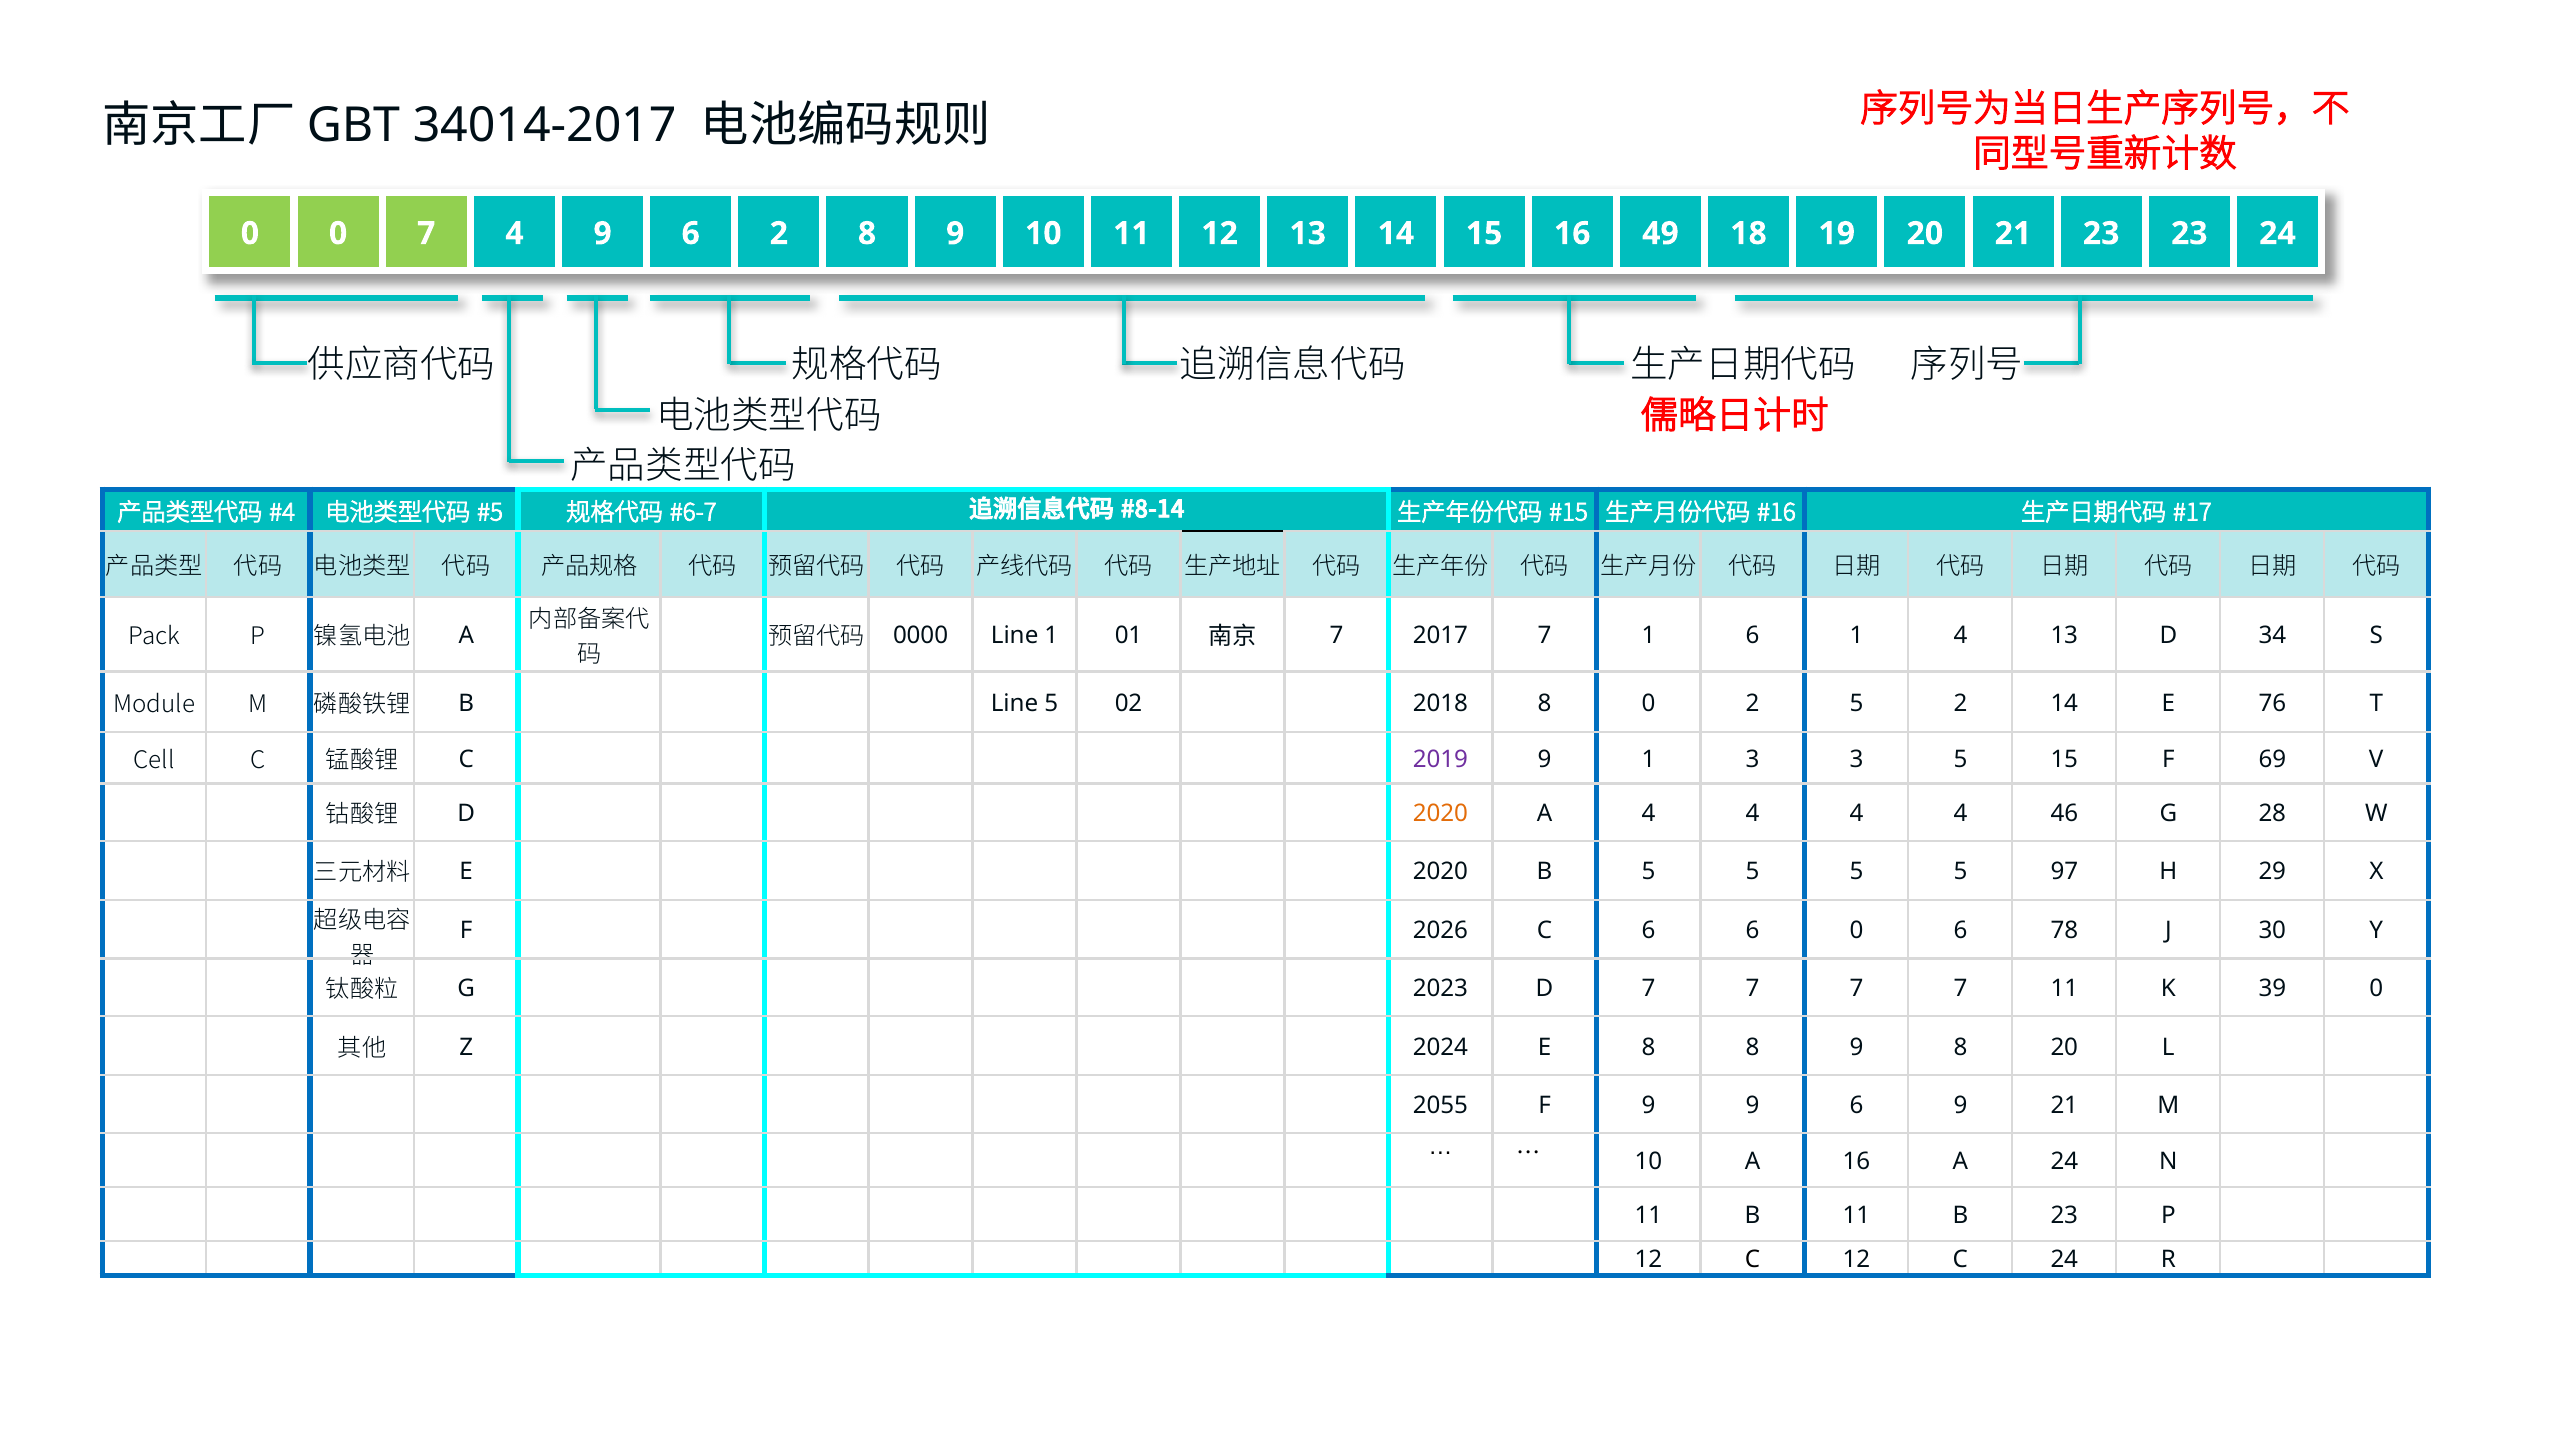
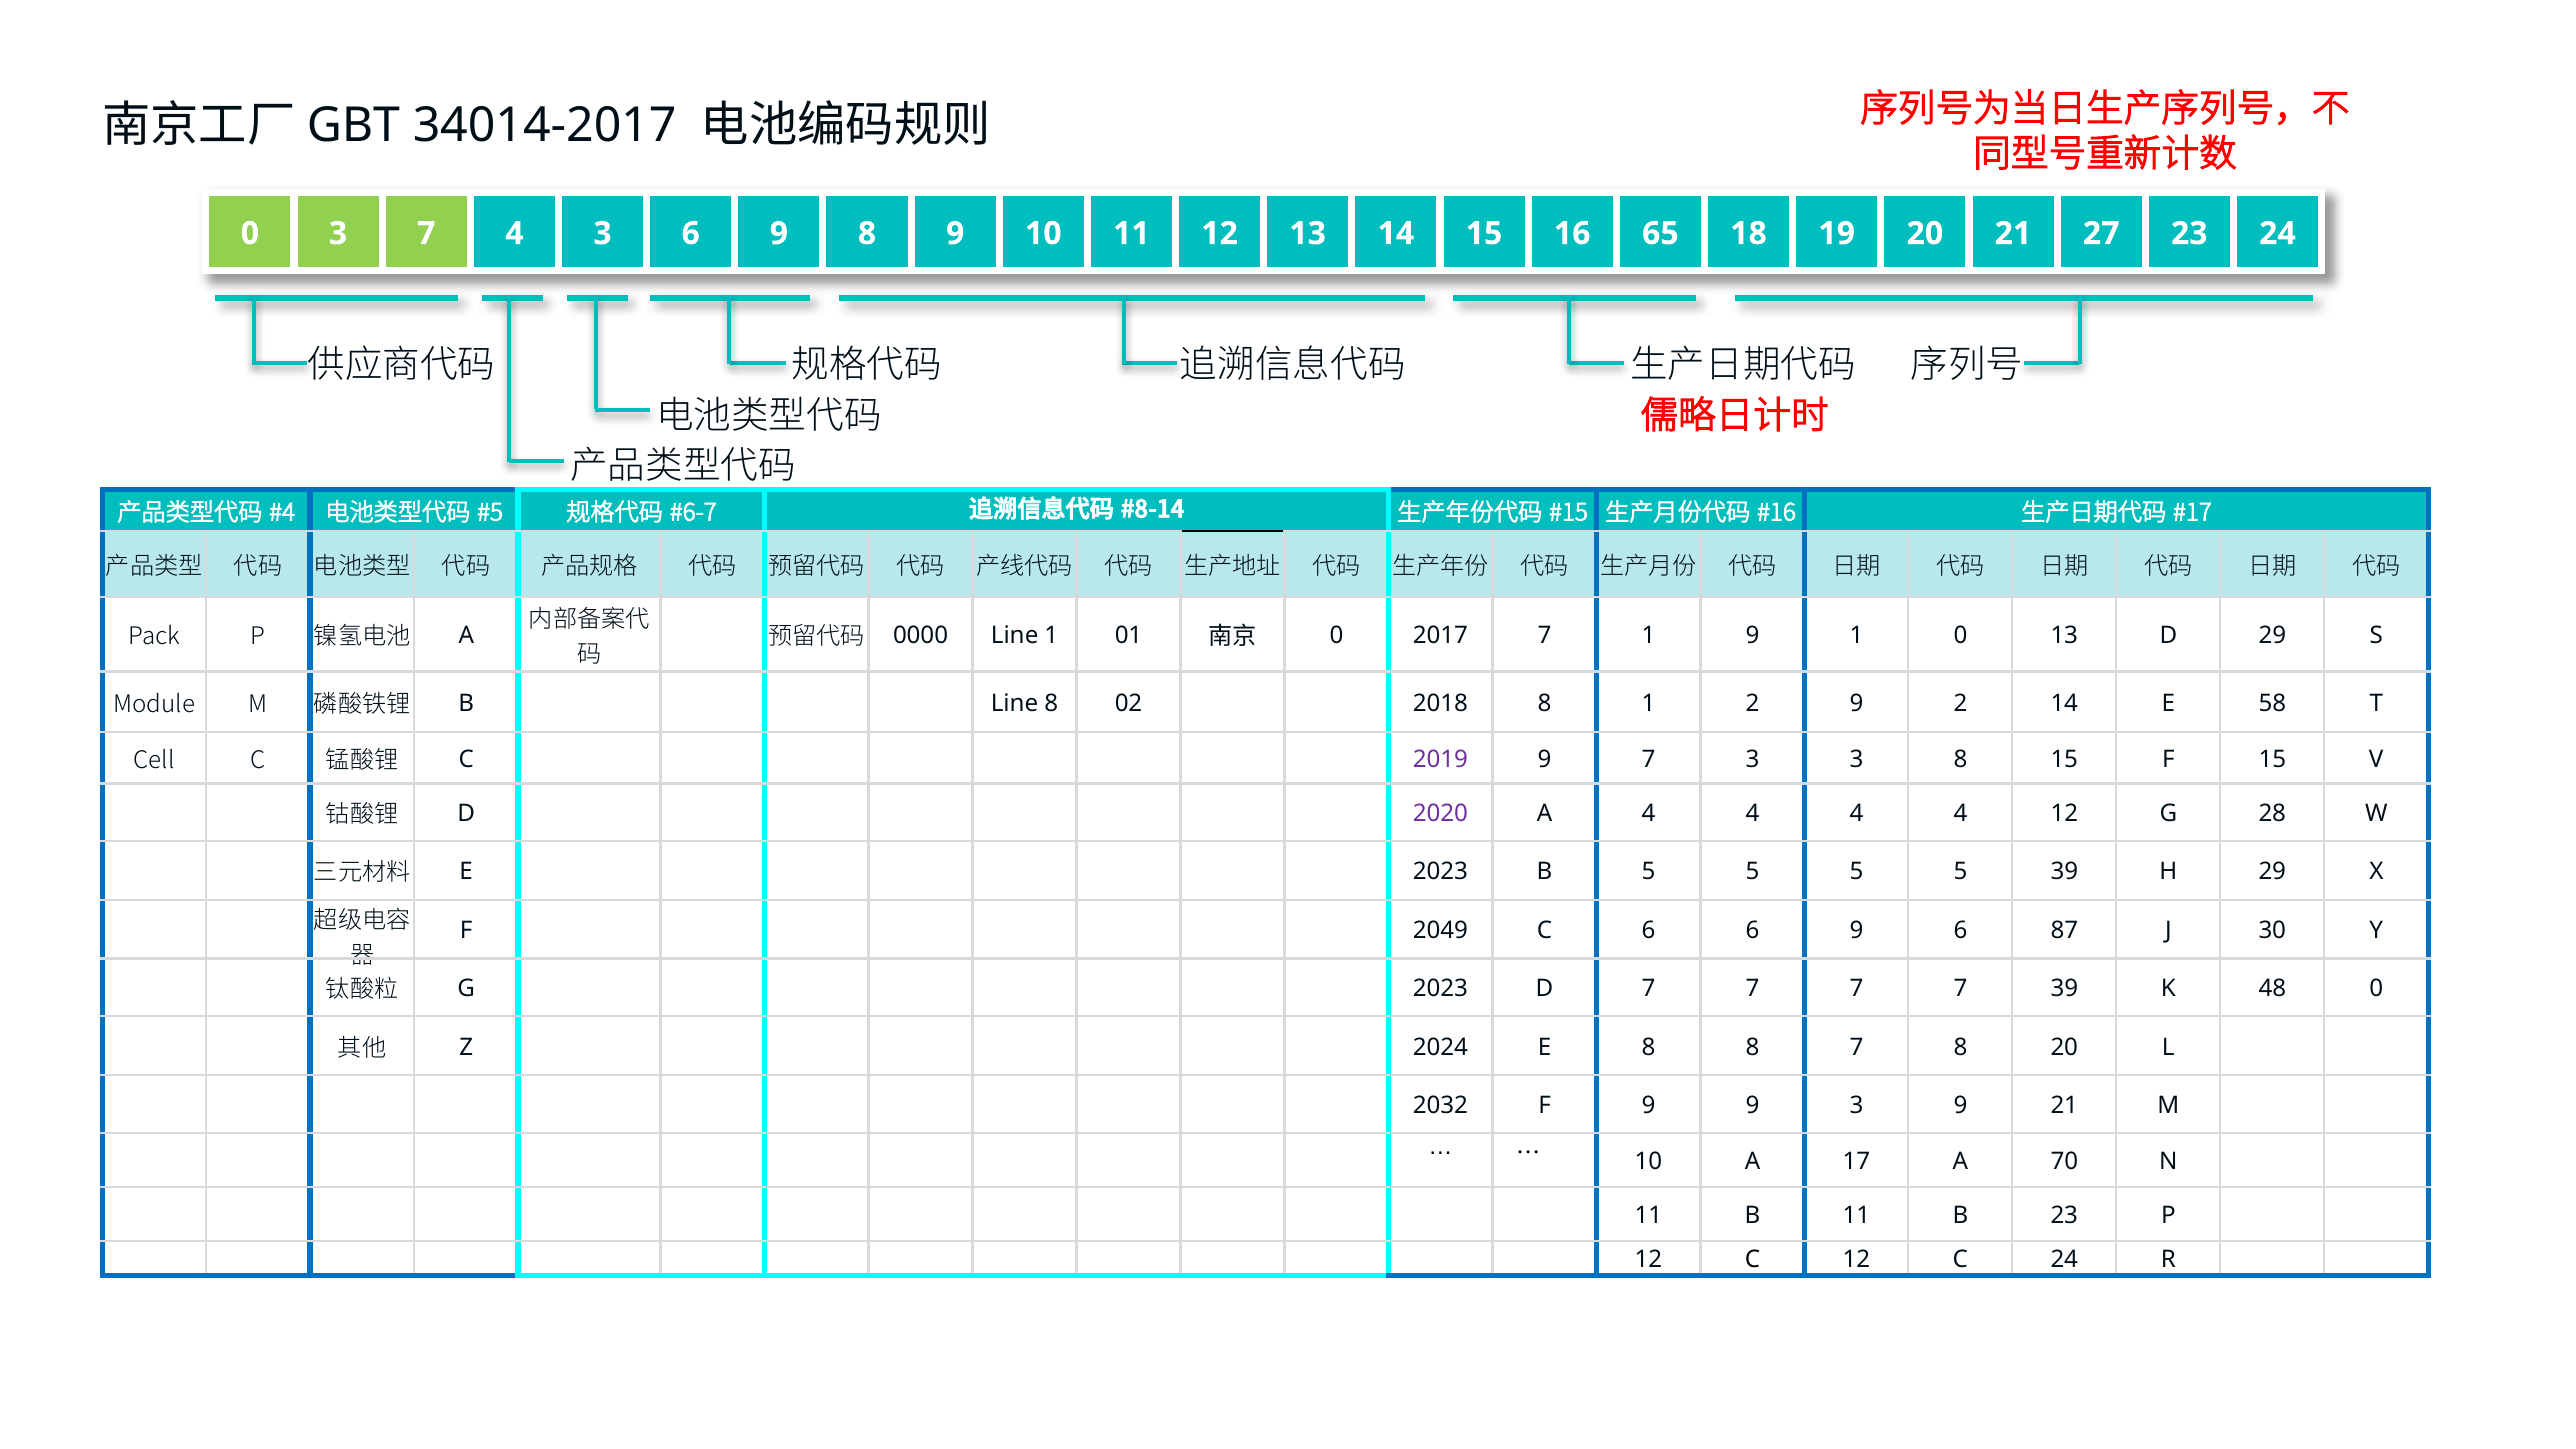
0 0: 0 -> 3
4 9: 9 -> 3
2 at (779, 234): 2 -> 9
49: 49 -> 65
21 23: 23 -> 27
7 at (1337, 636): 7 -> 0
1 6: 6 -> 9
1 4: 4 -> 0
D 34: 34 -> 29
Line 5: 5 -> 8
8 0: 0 -> 1
2 5: 5 -> 9
76: 76 -> 58
9 1: 1 -> 7
3 5: 5 -> 8
F 69: 69 -> 15
2020 at (1441, 813) colour: orange -> purple
4 46: 46 -> 12
E 2020: 2020 -> 2023
5 97: 97 -> 39
2026: 2026 -> 2049
6 6 0: 0 -> 9
78: 78 -> 87
7 11: 11 -> 39
39: 39 -> 48
8 8 9: 9 -> 7
2055: 2055 -> 2032
9 9 6: 6 -> 3
A 16: 16 -> 17
A 24: 24 -> 70
